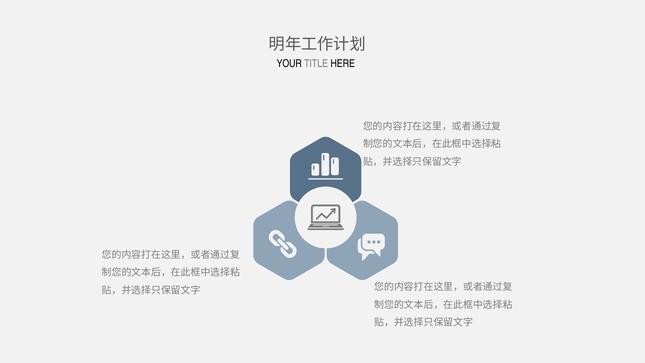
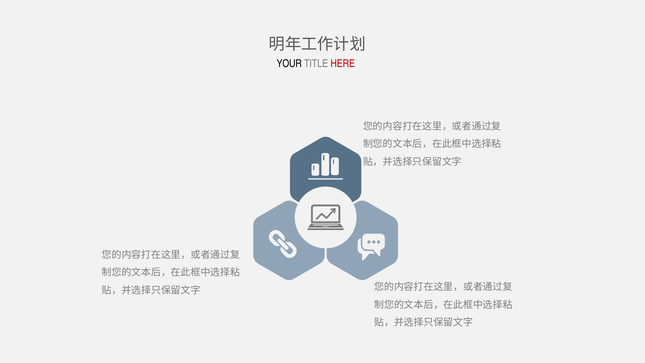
HERE colour: black -> red
